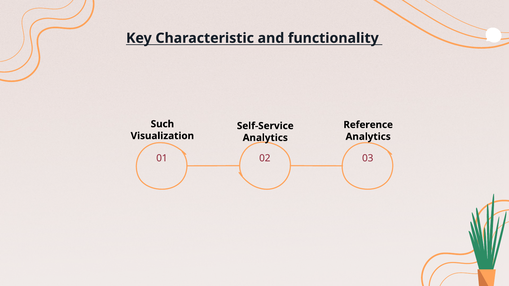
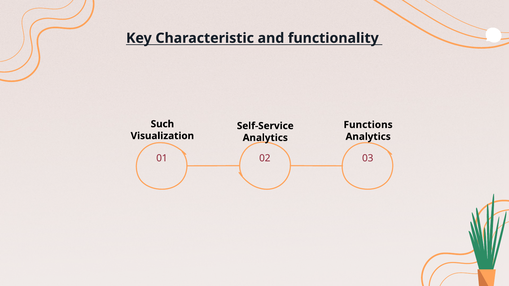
Reference: Reference -> Functions
